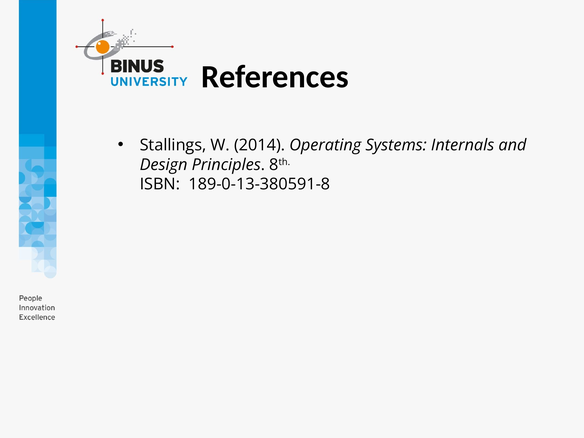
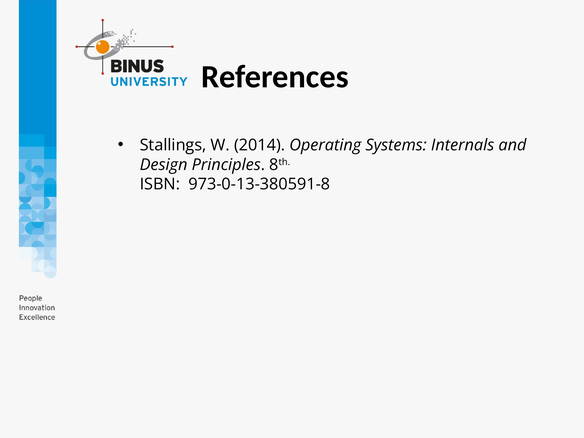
189-0-13-380591-8: 189-0-13-380591-8 -> 973-0-13-380591-8
